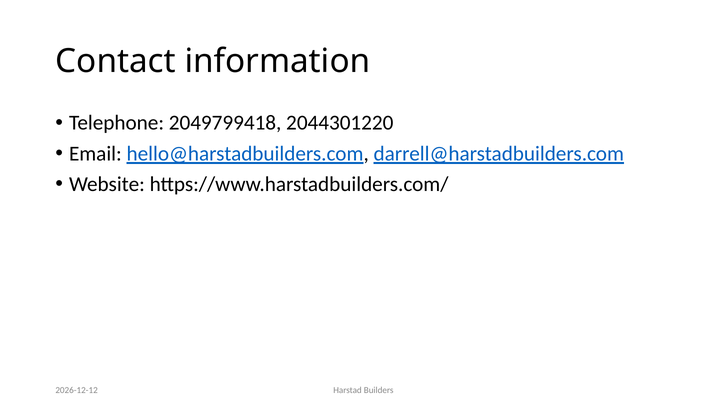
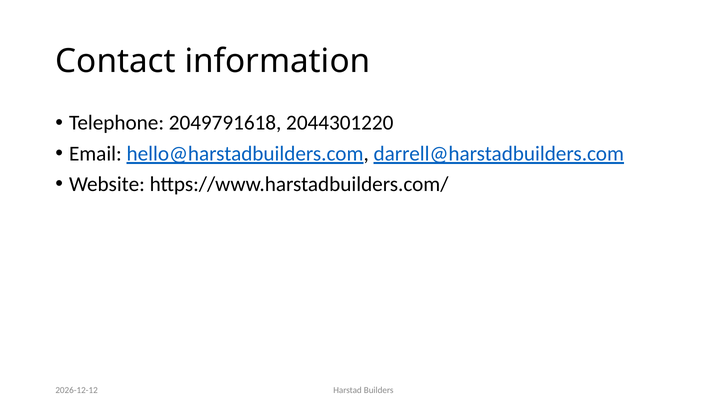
2049799418: 2049799418 -> 2049791618
